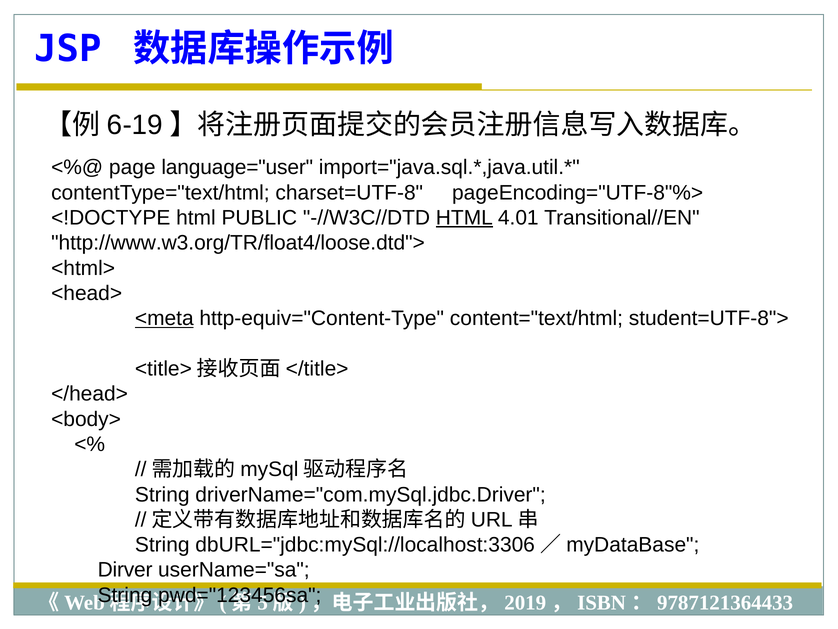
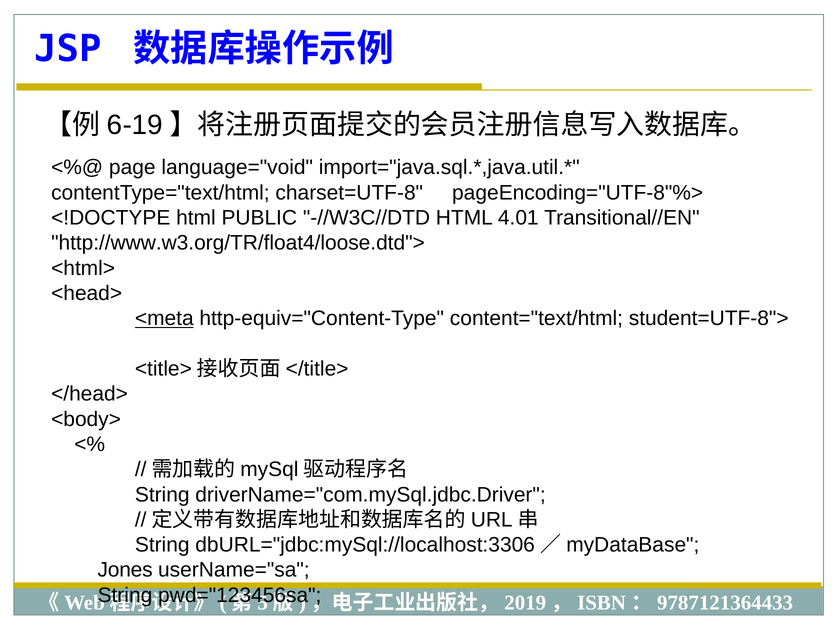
language="user: language="user -> language="void
HTML at (464, 218) underline: present -> none
Dirver: Dirver -> Jones
